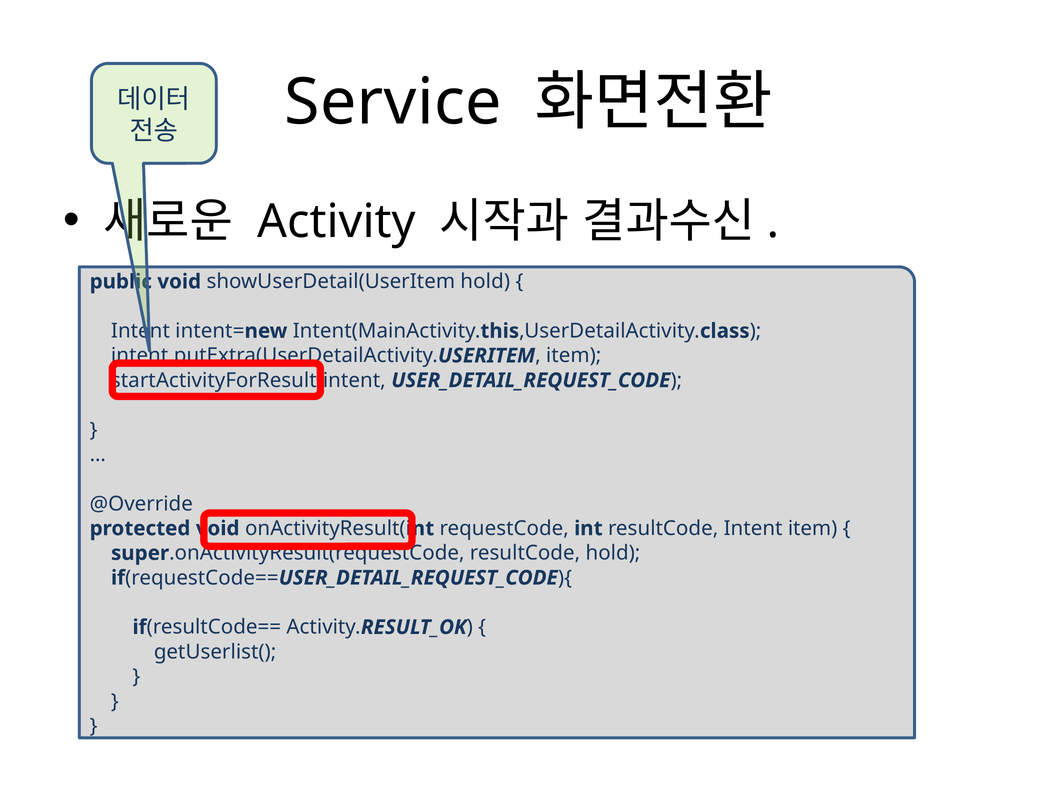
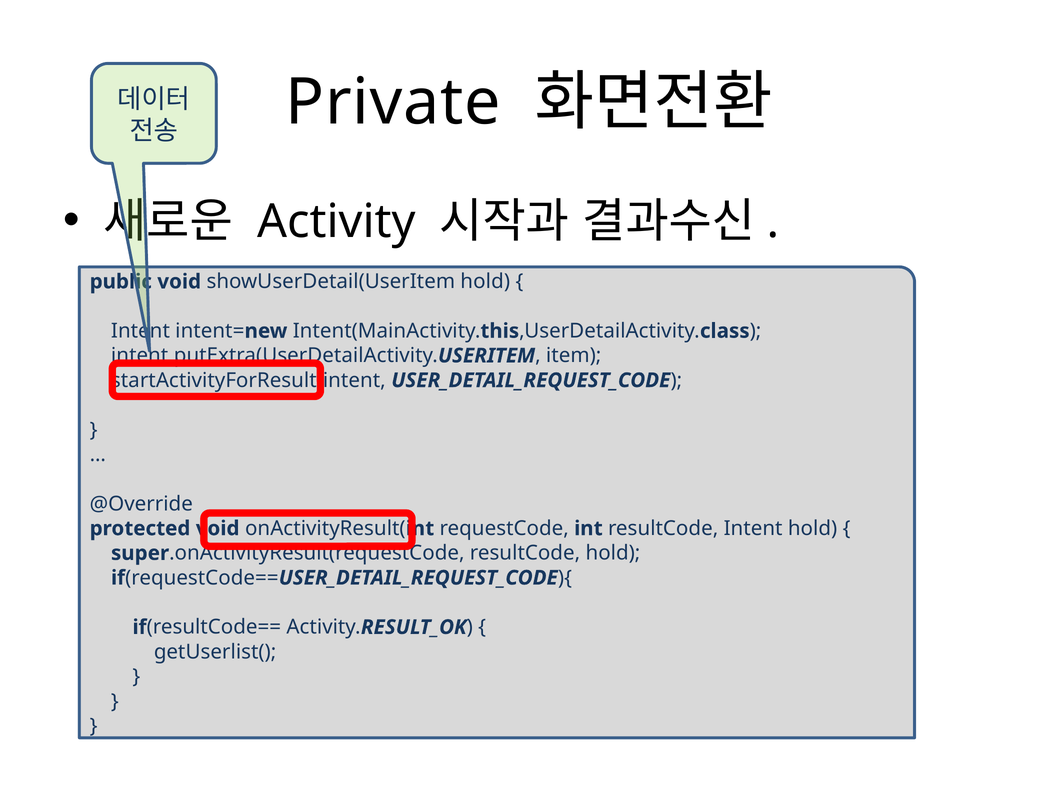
Service: Service -> Private
Intent item: item -> hold
